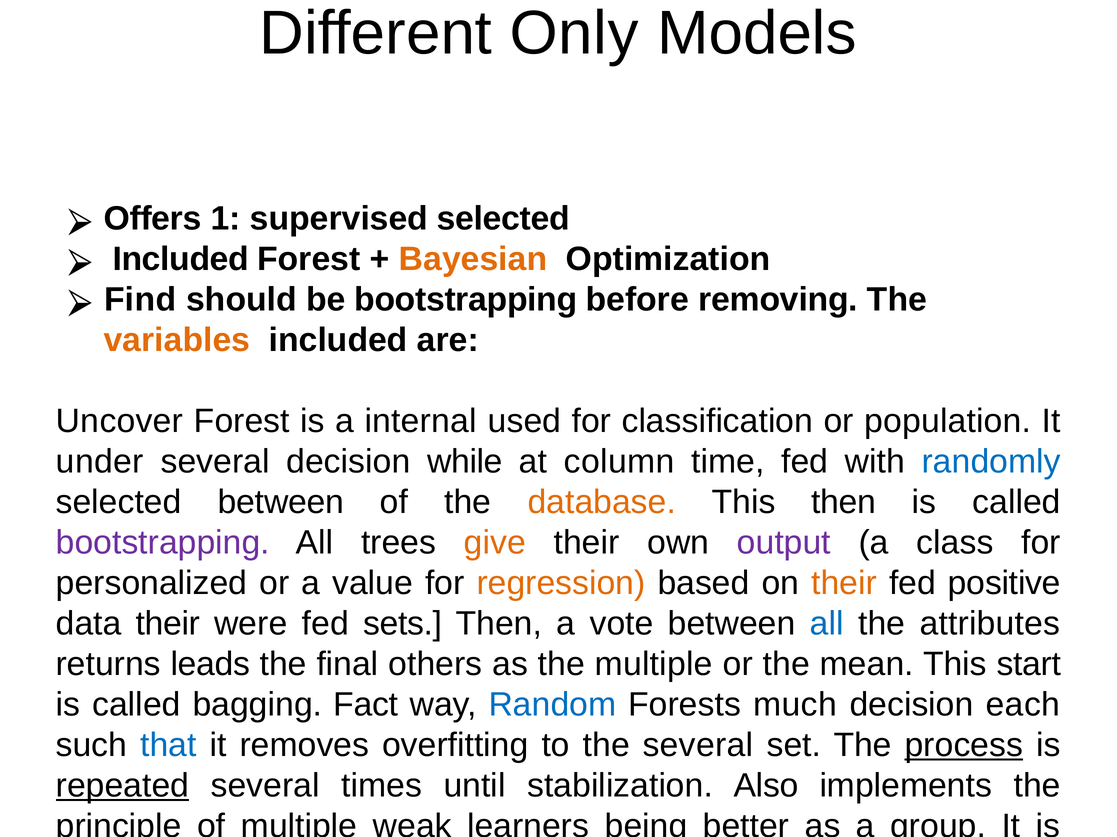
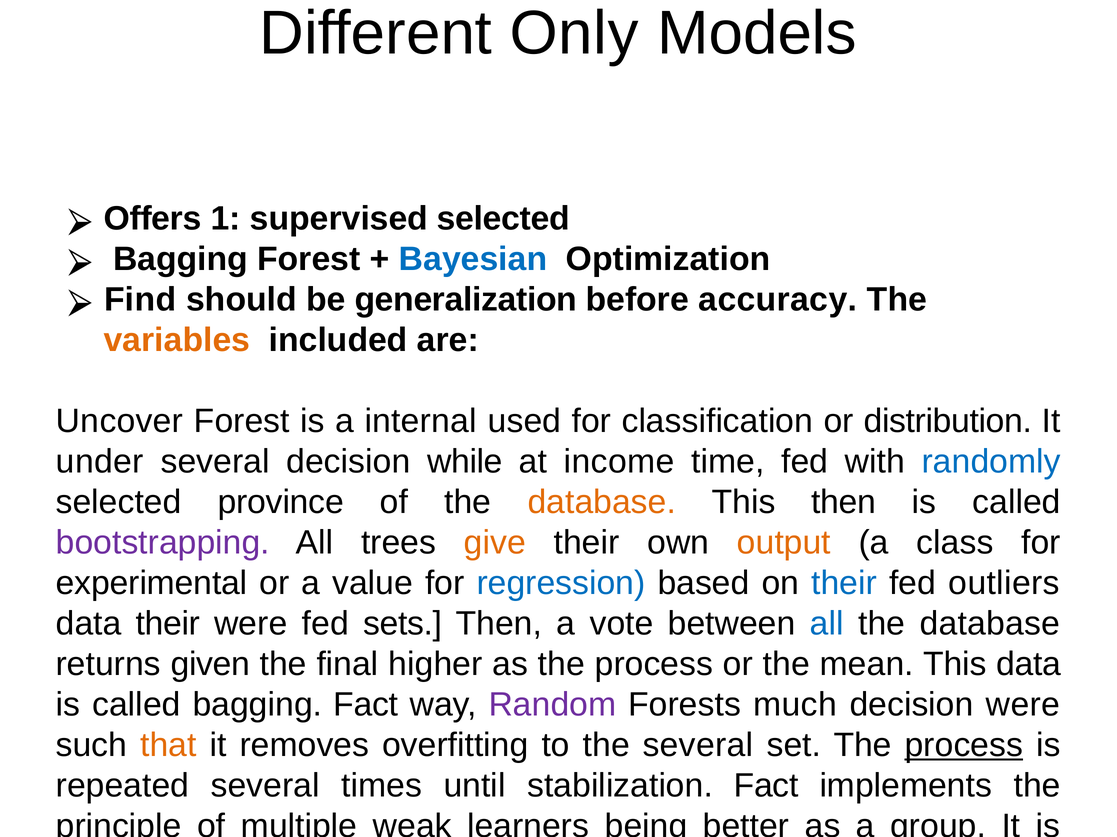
Included at (181, 259): Included -> Bagging
Bayesian colour: orange -> blue
be bootstrapping: bootstrapping -> generalization
before removing: removing -> accuracy
or population: population -> distribution
column: column -> income
selected between: between -> province
output colour: purple -> orange
personalized at (152, 583): personalized -> experimental
regression colour: orange -> blue
their at (844, 583) colour: orange -> blue
fed positive: positive -> outliers
attributes at (990, 624): attributes -> database
returns leads: leads -> given
others: others -> higher
as the multiple: multiple -> process
This start: start -> data
Random colour: blue -> purple
decision each: each -> were
that at (168, 746) colour: blue -> orange
repeated underline: present -> none
stabilization Also: Also -> Fact
